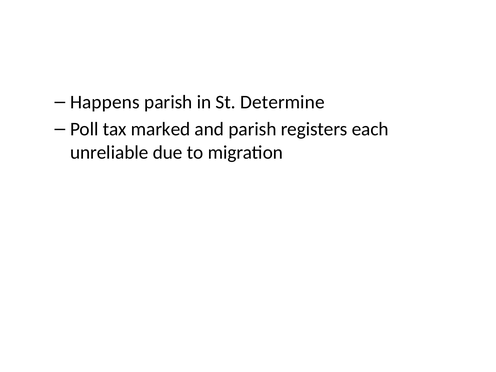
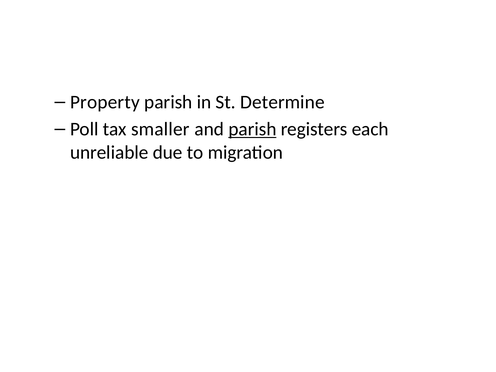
Happens: Happens -> Property
marked: marked -> smaller
parish at (252, 129) underline: none -> present
